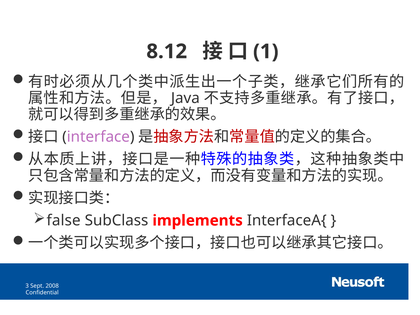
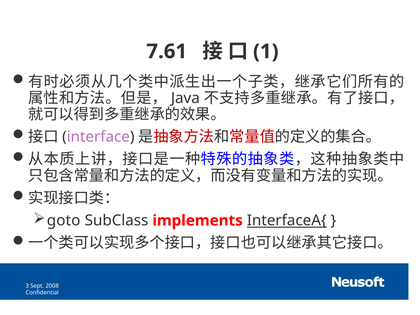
8.12: 8.12 -> 7.61
false: false -> goto
InterfaceA{ underline: none -> present
